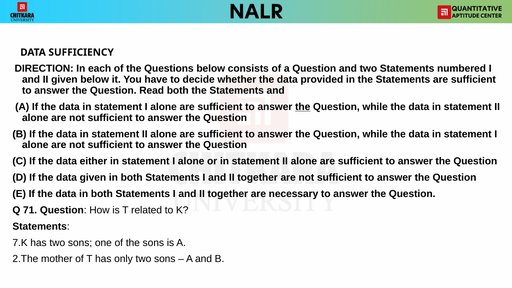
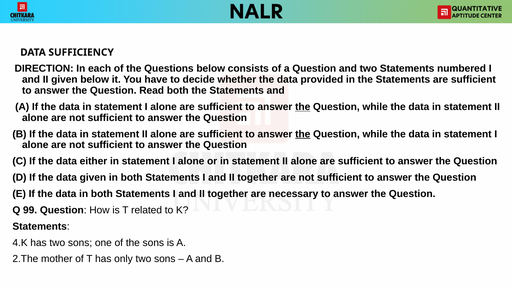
the at (303, 134) underline: none -> present
71: 71 -> 99
7.K: 7.K -> 4.K
